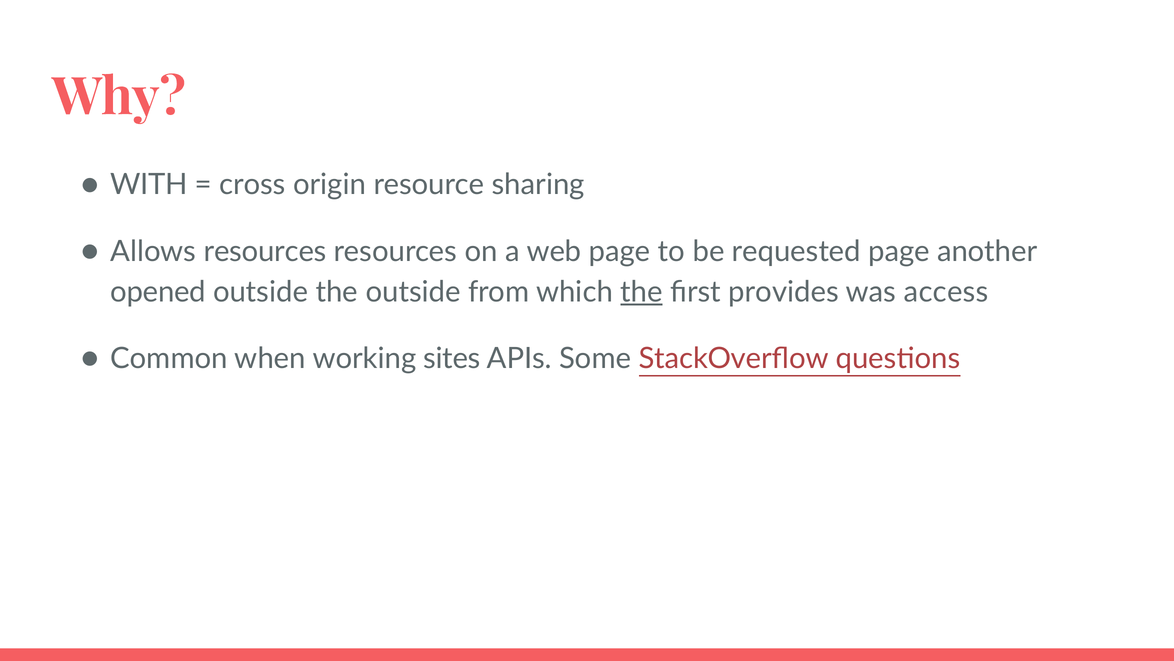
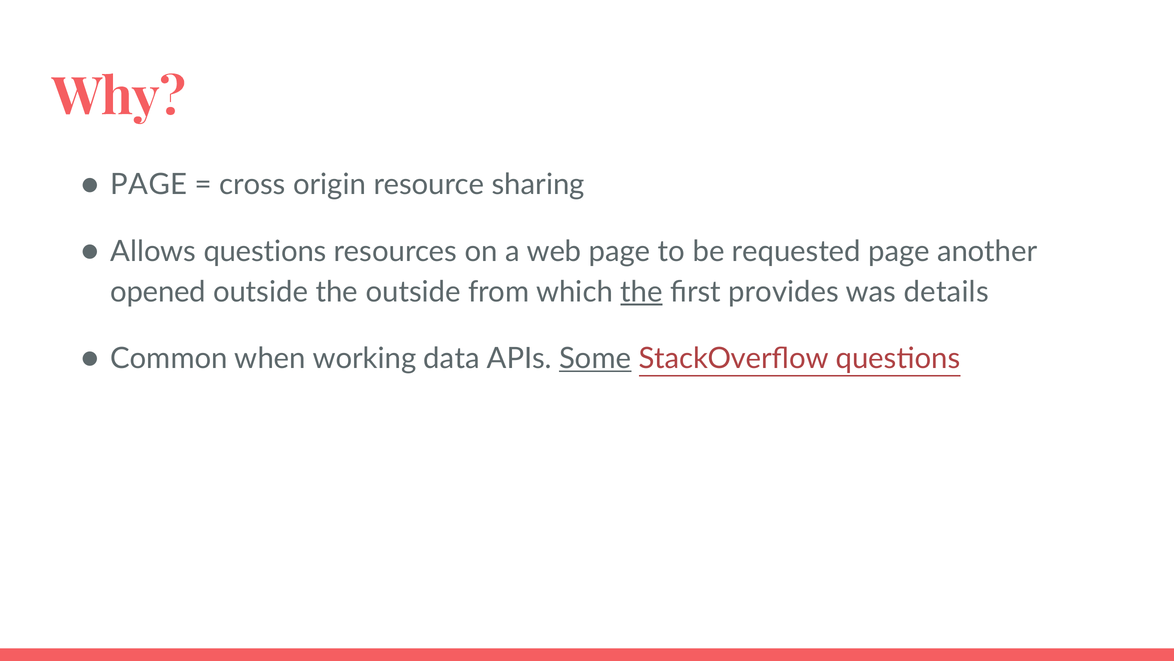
WITH at (149, 185): WITH -> PAGE
Allows resources: resources -> questions
access: access -> details
sites: sites -> data
Some underline: none -> present
